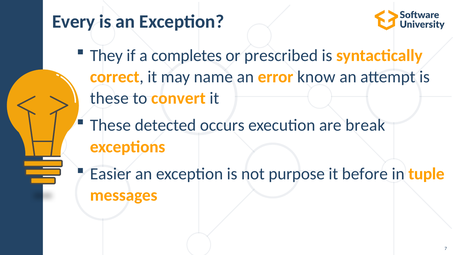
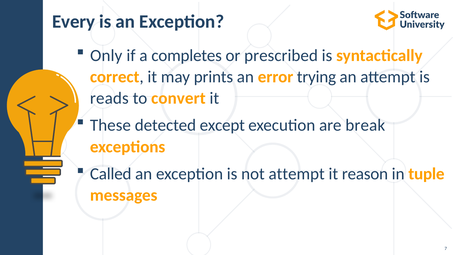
They: They -> Only
name: name -> prints
know: know -> trying
these at (109, 98): these -> reads
occurs: occurs -> except
Easier: Easier -> Called
not purpose: purpose -> attempt
before: before -> reason
